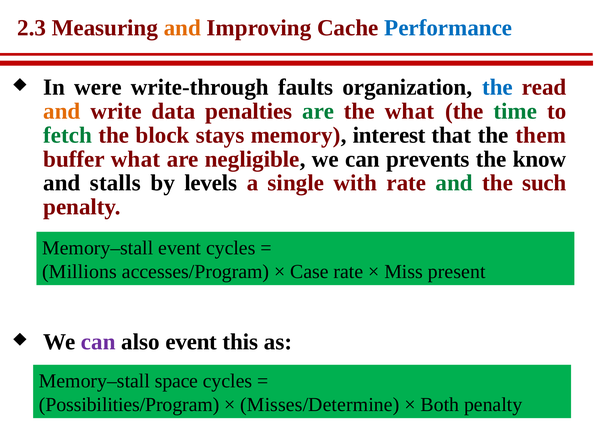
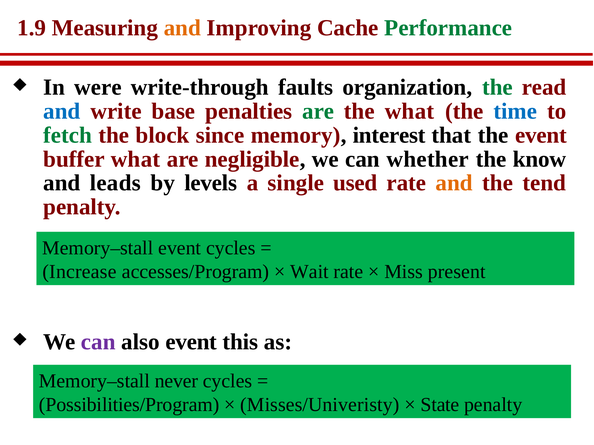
2.3: 2.3 -> 1.9
Performance colour: blue -> green
the at (497, 87) colour: blue -> green
and at (62, 111) colour: orange -> blue
data: data -> base
time colour: green -> blue
stays: stays -> since
the them: them -> event
prevents: prevents -> whether
stalls: stalls -> leads
with: with -> used
and at (454, 183) colour: green -> orange
such: such -> tend
Millions: Millions -> Increase
Case: Case -> Wait
space: space -> never
Misses/Determine: Misses/Determine -> Misses/Univeristy
Both: Both -> State
